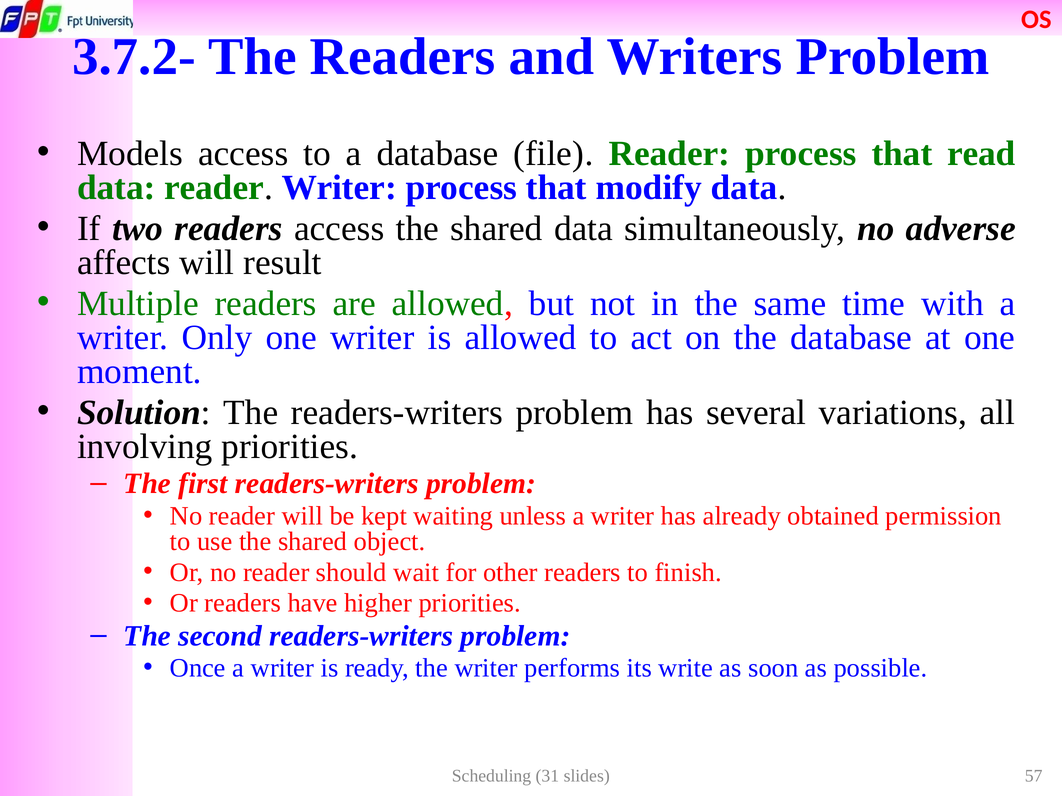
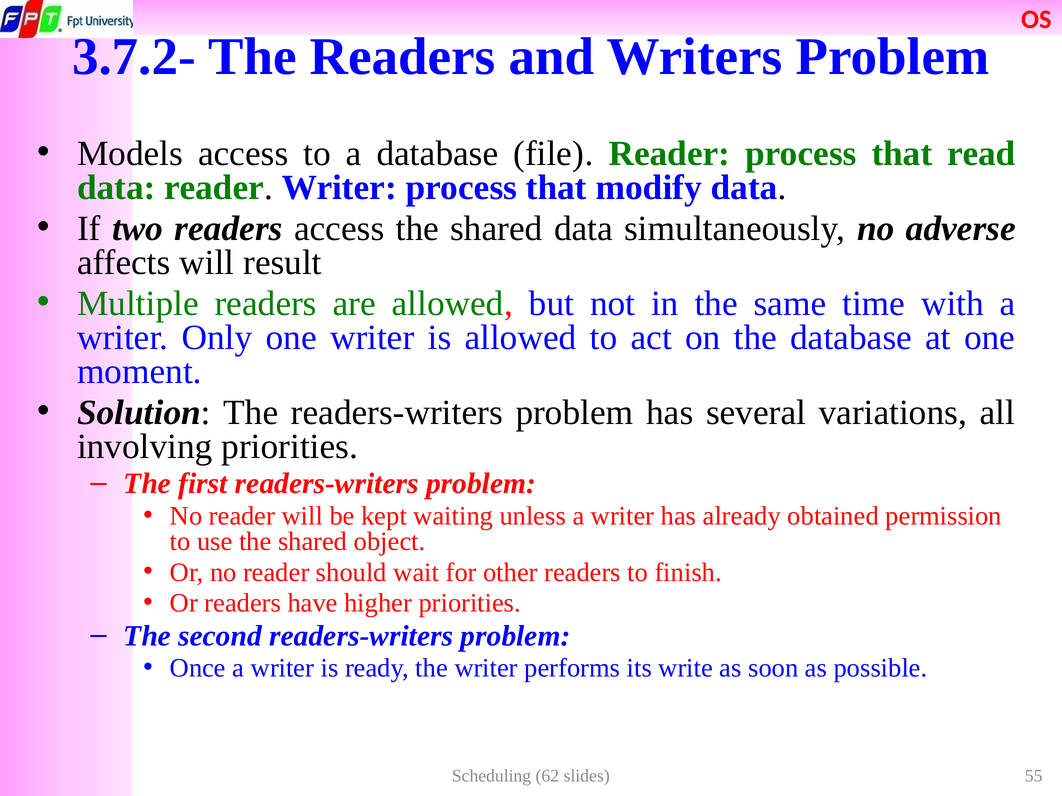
31: 31 -> 62
57: 57 -> 55
